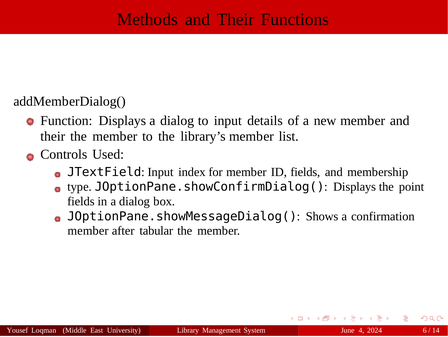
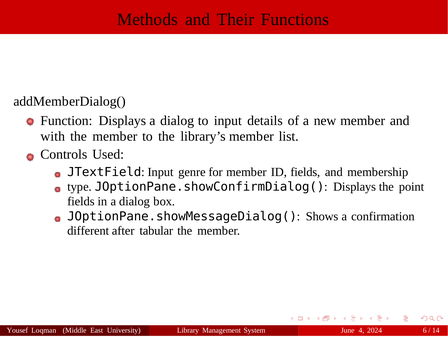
their at (53, 136): their -> with
index: index -> genre
member at (88, 231): member -> different
